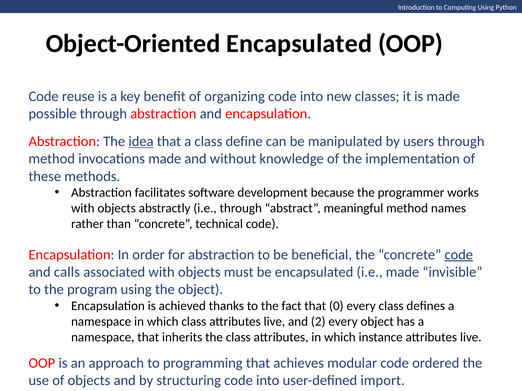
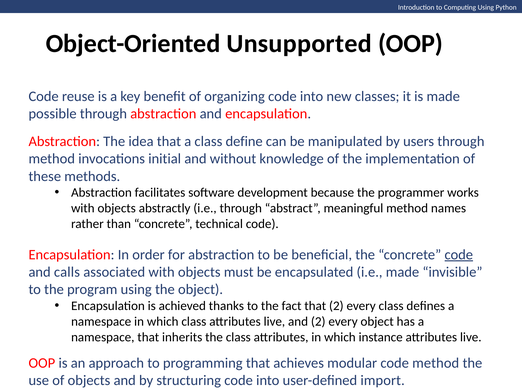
Object-Oriented Encapsulated: Encapsulated -> Unsupported
idea underline: present -> none
invocations made: made -> initial
that 0: 0 -> 2
code ordered: ordered -> method
